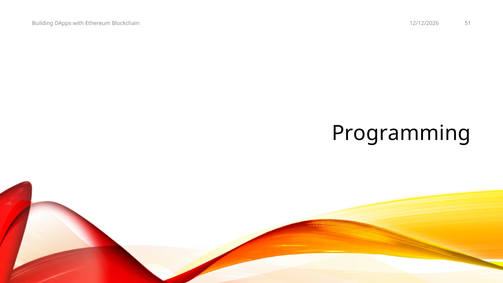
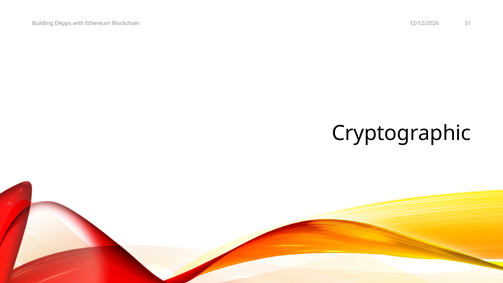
Programming: Programming -> Cryptographic
